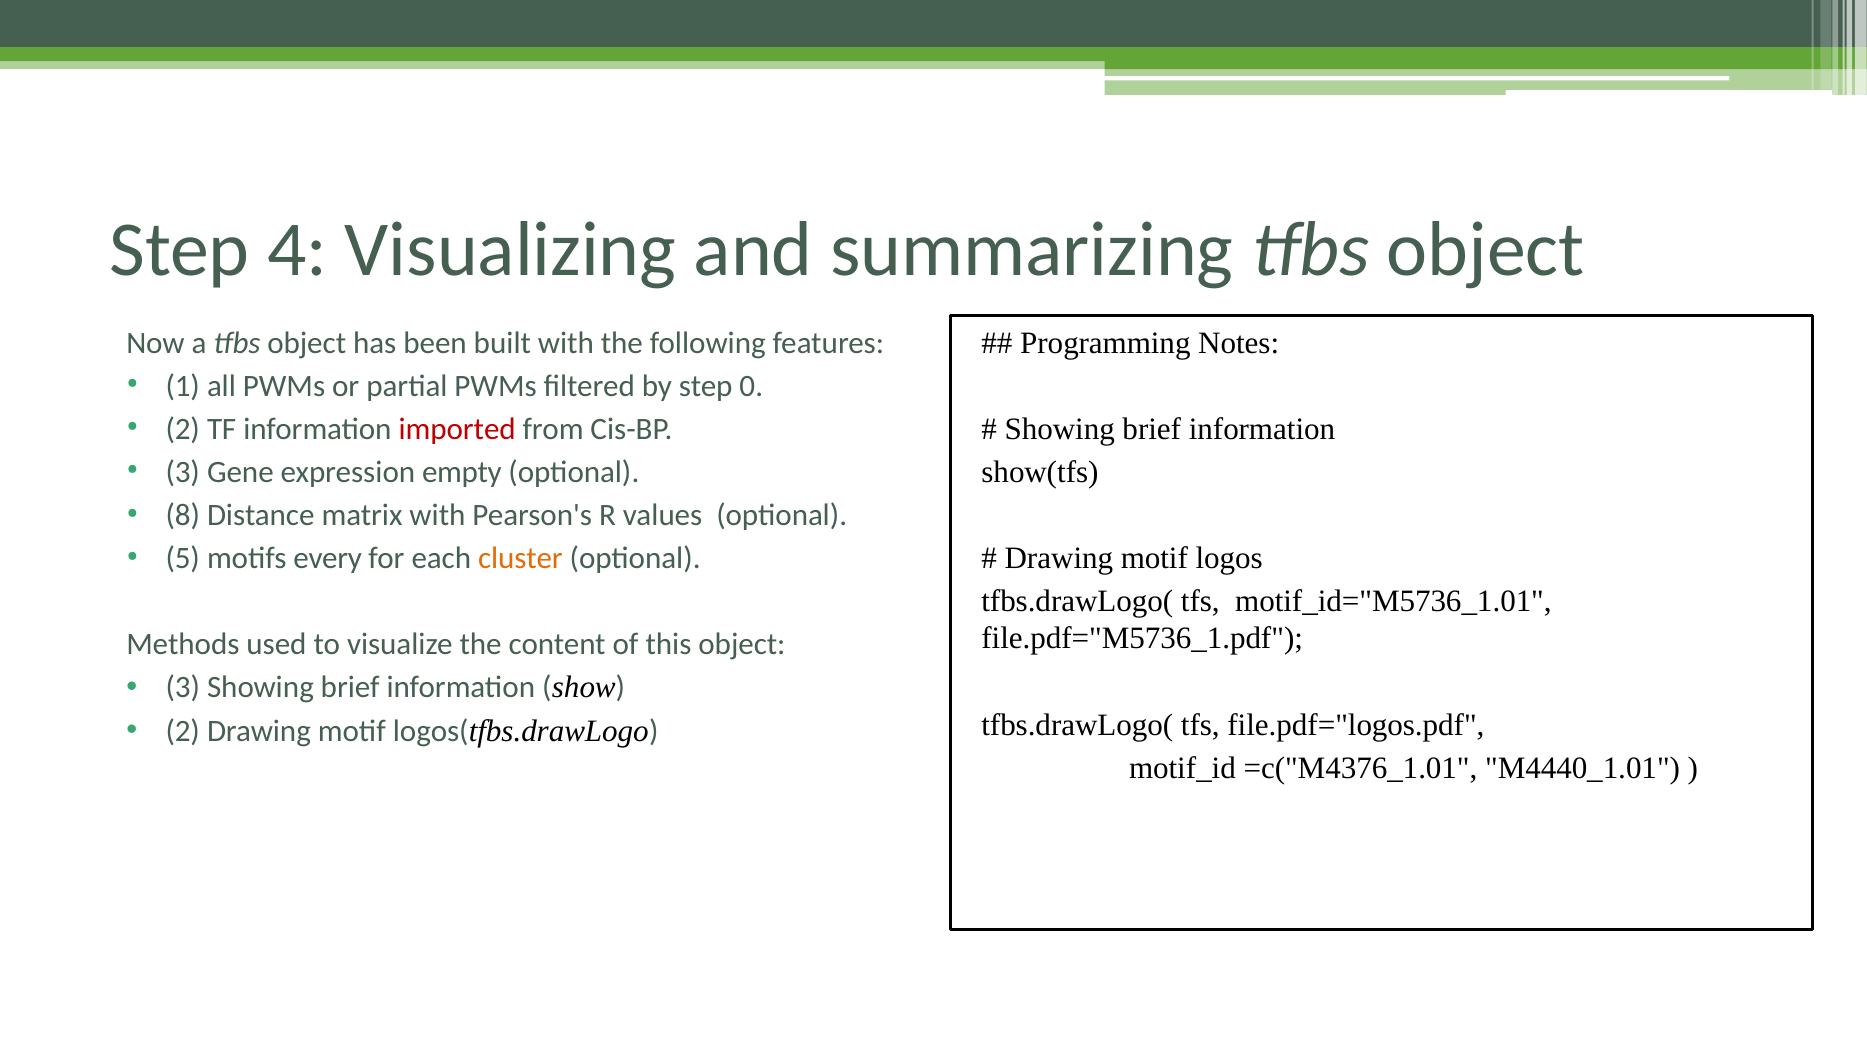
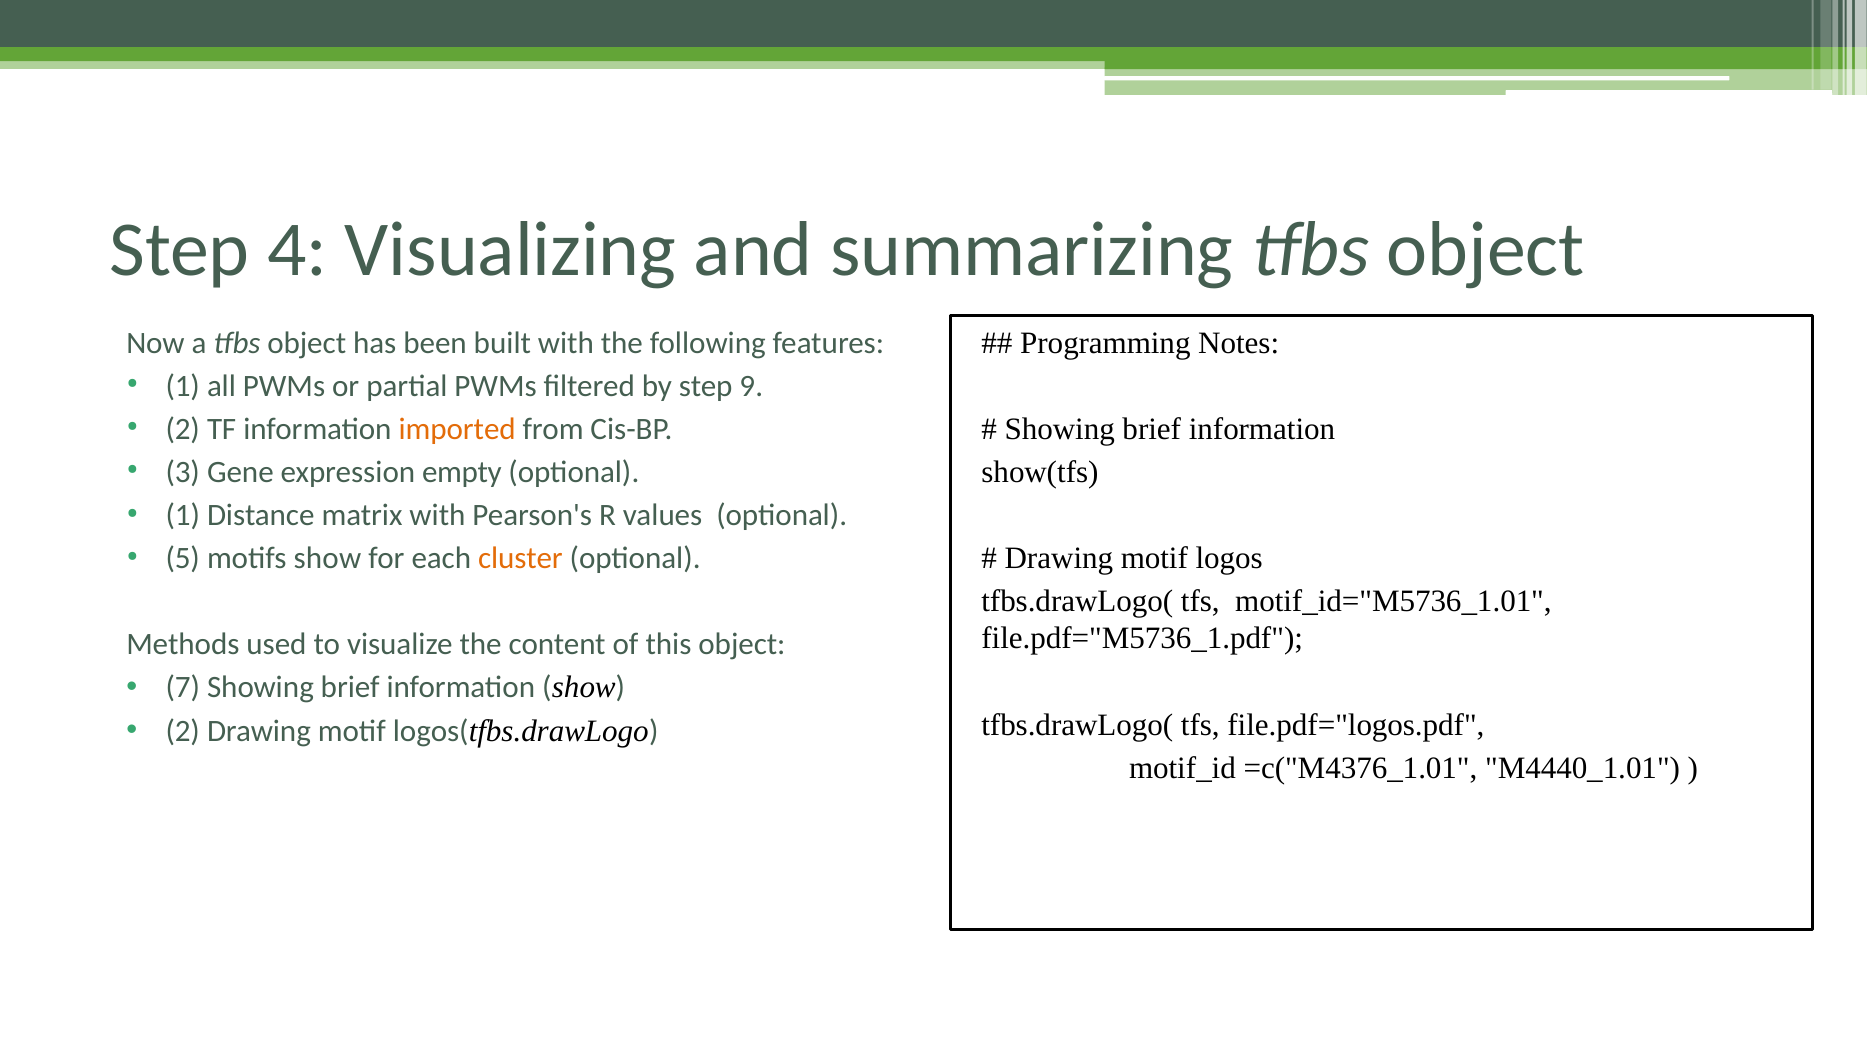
0: 0 -> 9
imported colour: red -> orange
8 at (183, 515): 8 -> 1
motifs every: every -> show
3 at (183, 688): 3 -> 7
